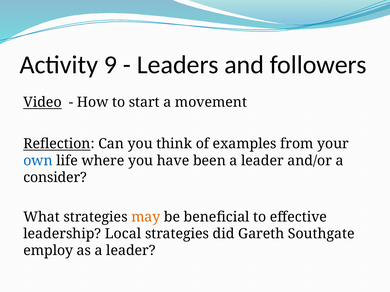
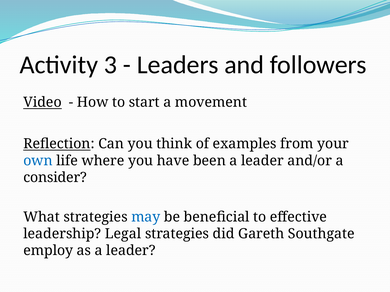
9: 9 -> 3
may colour: orange -> blue
Local: Local -> Legal
